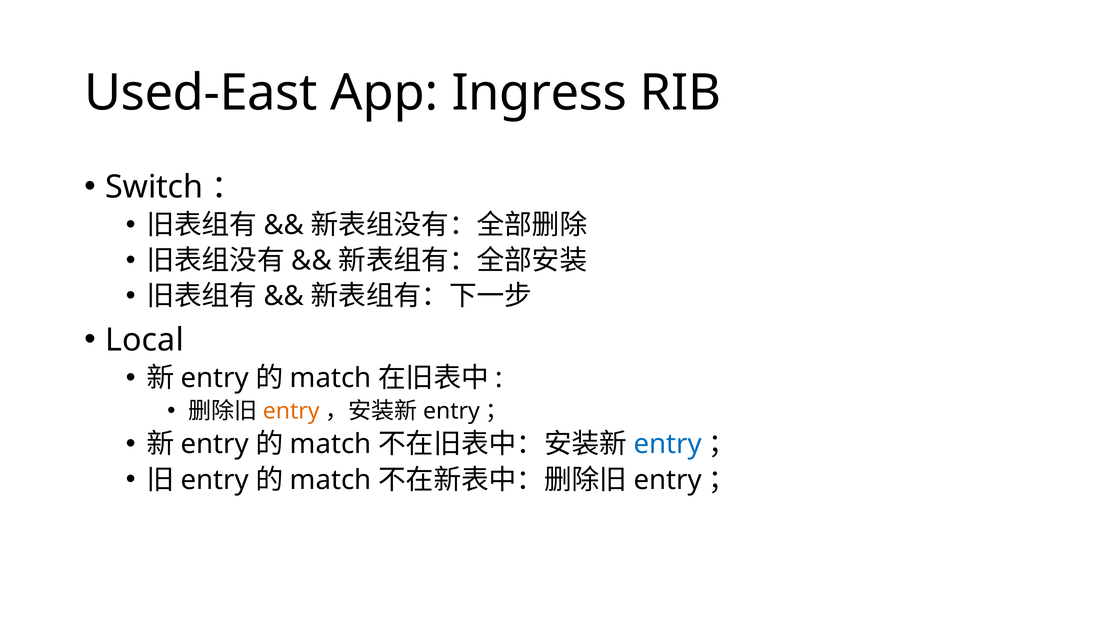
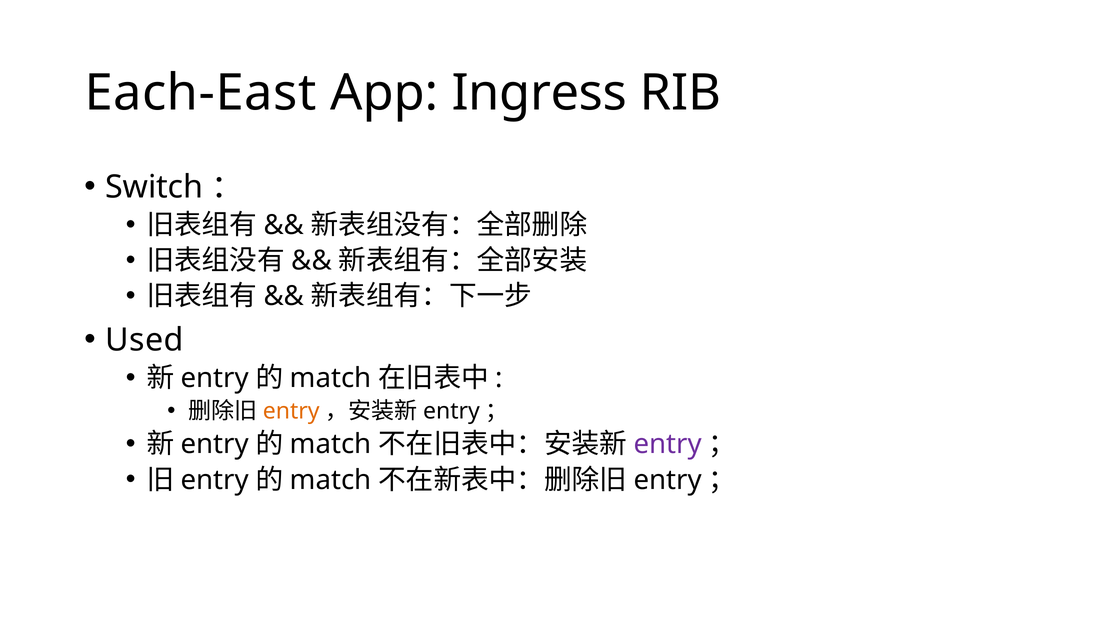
Used-East: Used-East -> Each-East
Local: Local -> Used
entry at (668, 444) colour: blue -> purple
